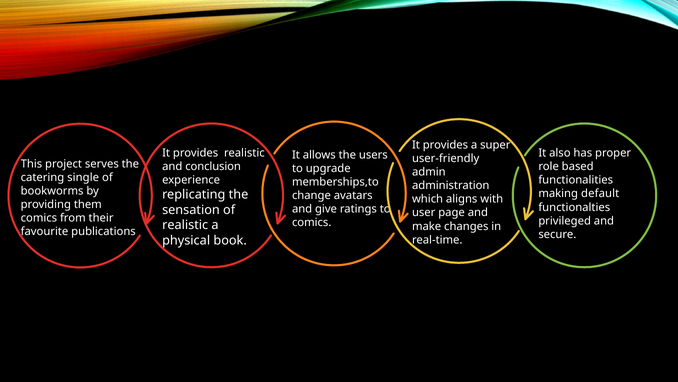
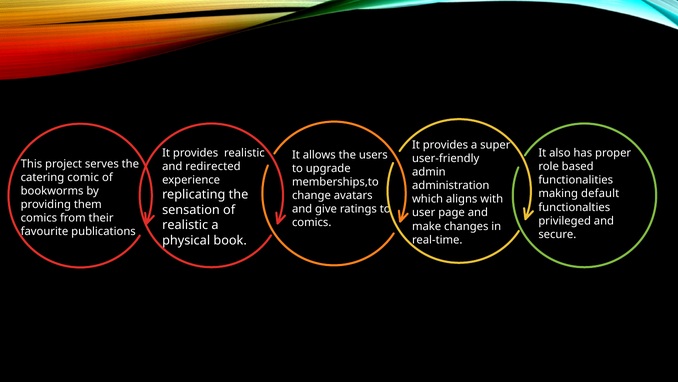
conclusion: conclusion -> redirected
single: single -> comic
